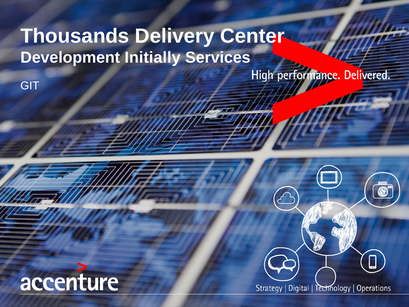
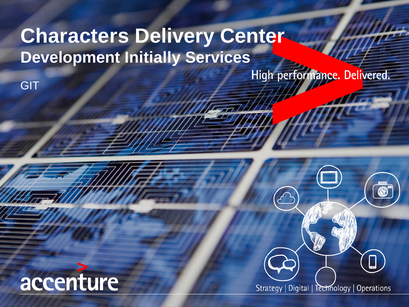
Thousands: Thousands -> Characters
